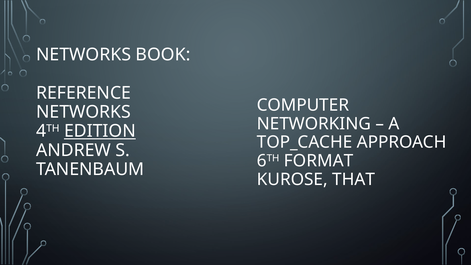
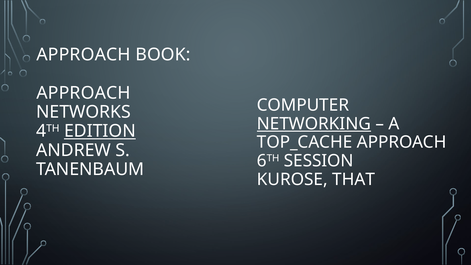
NETWORKS at (84, 55): NETWORKS -> APPROACH
REFERENCE at (84, 93): REFERENCE -> APPROACH
NETWORKING underline: none -> present
FORMAT: FORMAT -> SESSION
